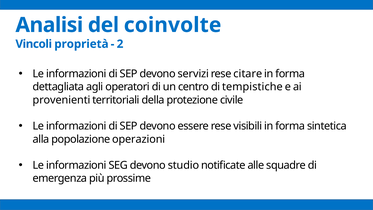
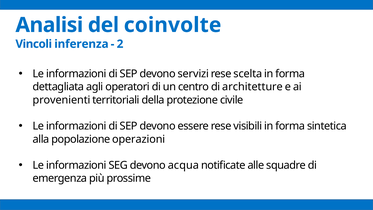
proprietà: proprietà -> inferenza
citare: citare -> scelta
tempistiche: tempistiche -> architetture
studio: studio -> acqua
